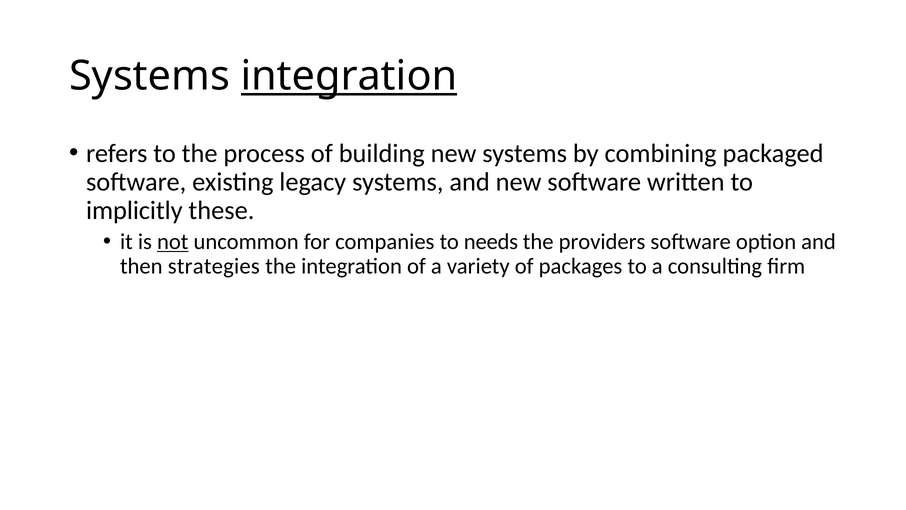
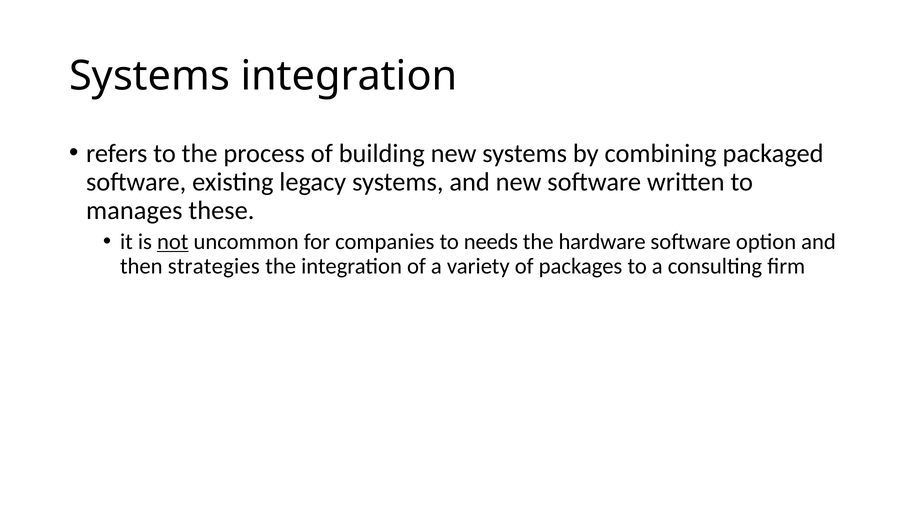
integration at (349, 76) underline: present -> none
implicitly: implicitly -> manages
providers: providers -> hardware
